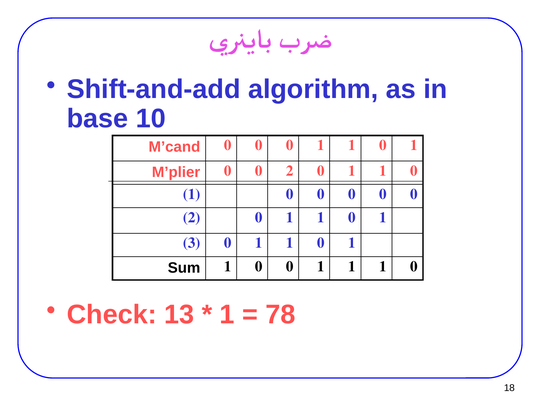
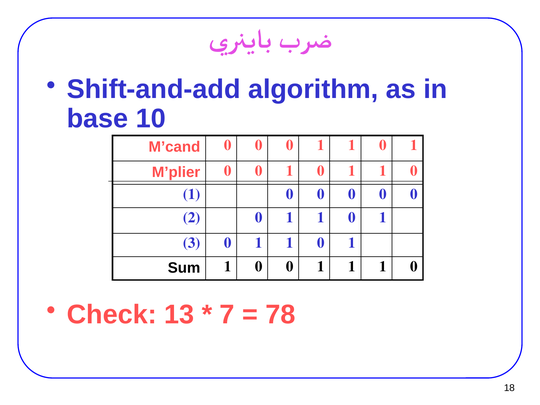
M’plier 0 0 2: 2 -> 1
1 at (227, 314): 1 -> 7
